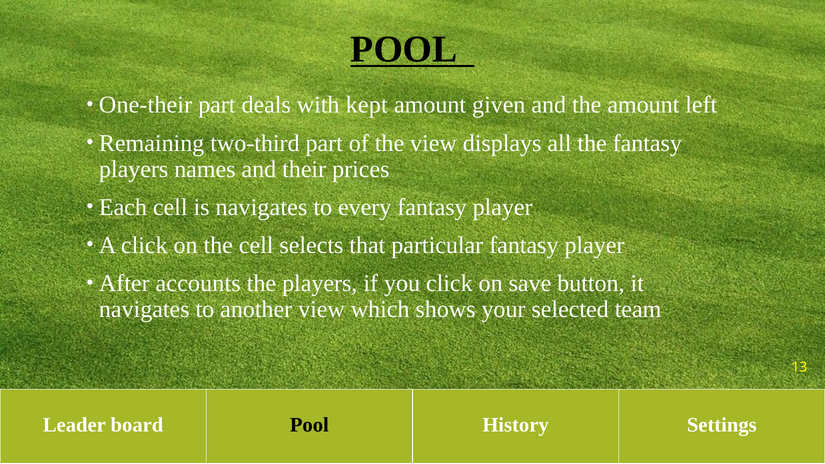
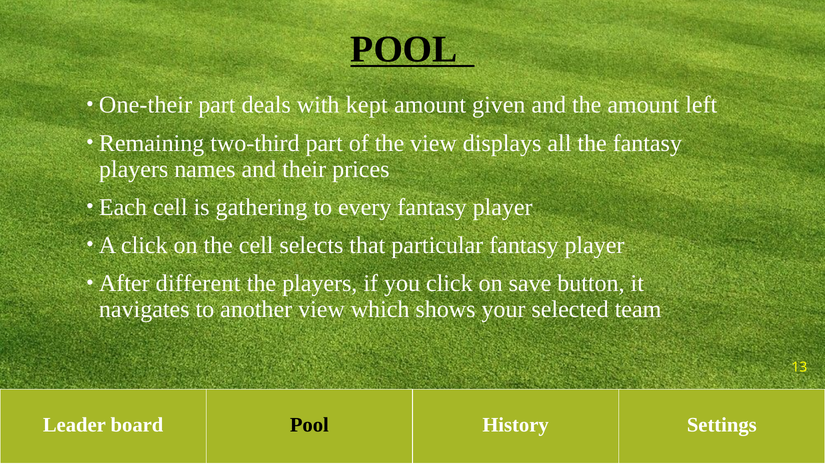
is navigates: navigates -> gathering
accounts: accounts -> different
